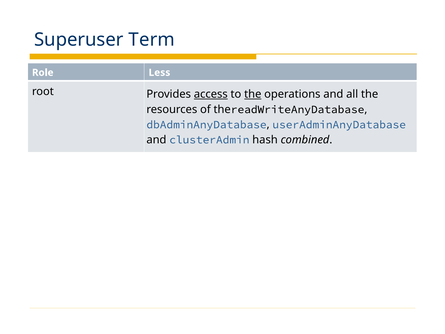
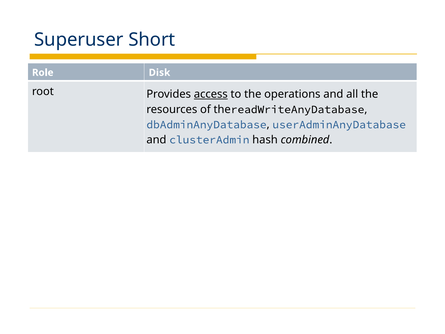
Term: Term -> Short
Less: Less -> Disk
the at (253, 94) underline: present -> none
